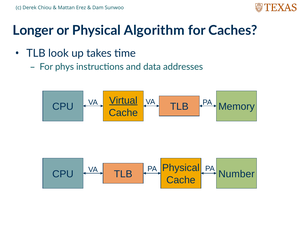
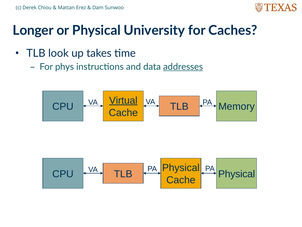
Algorithm: Algorithm -> University
addresses underline: none -> present
Number at (237, 174): Number -> Physical
